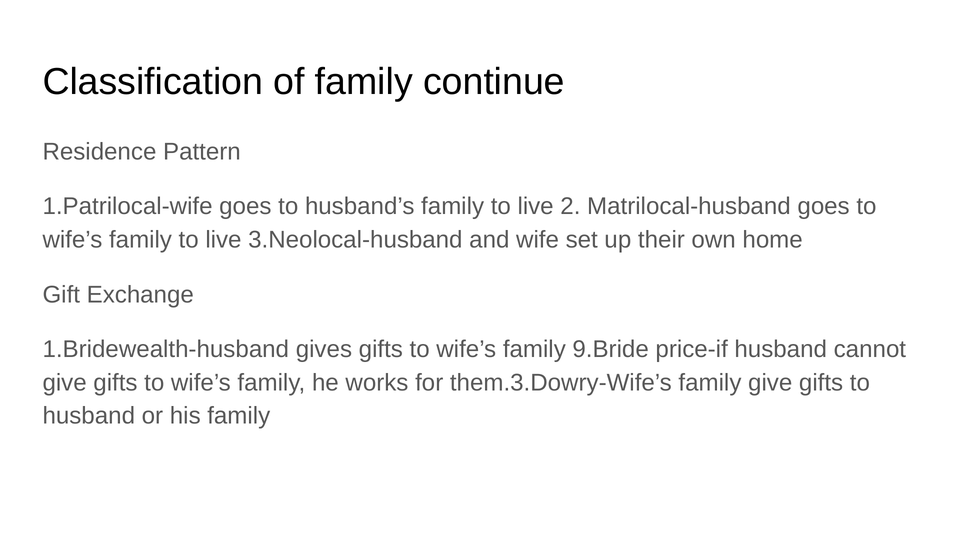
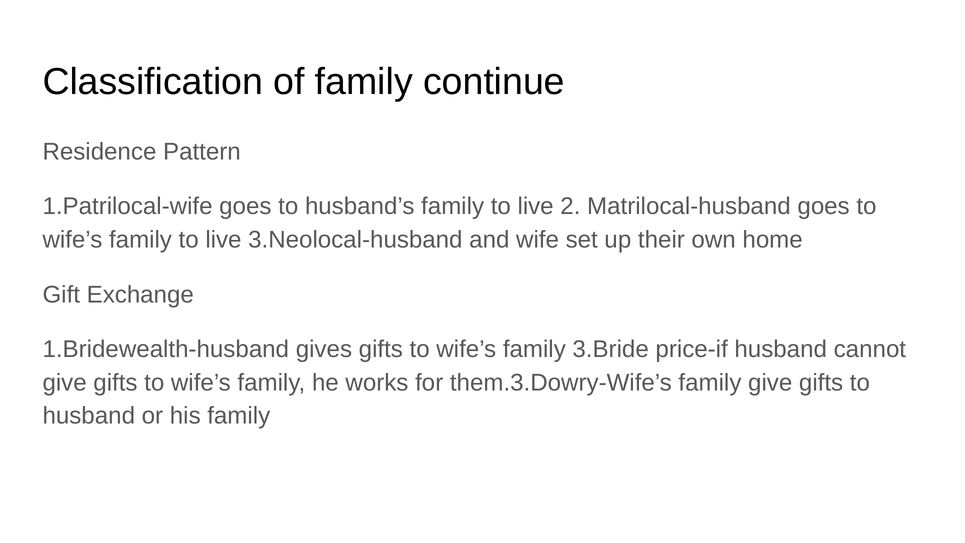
9.Bride: 9.Bride -> 3.Bride
